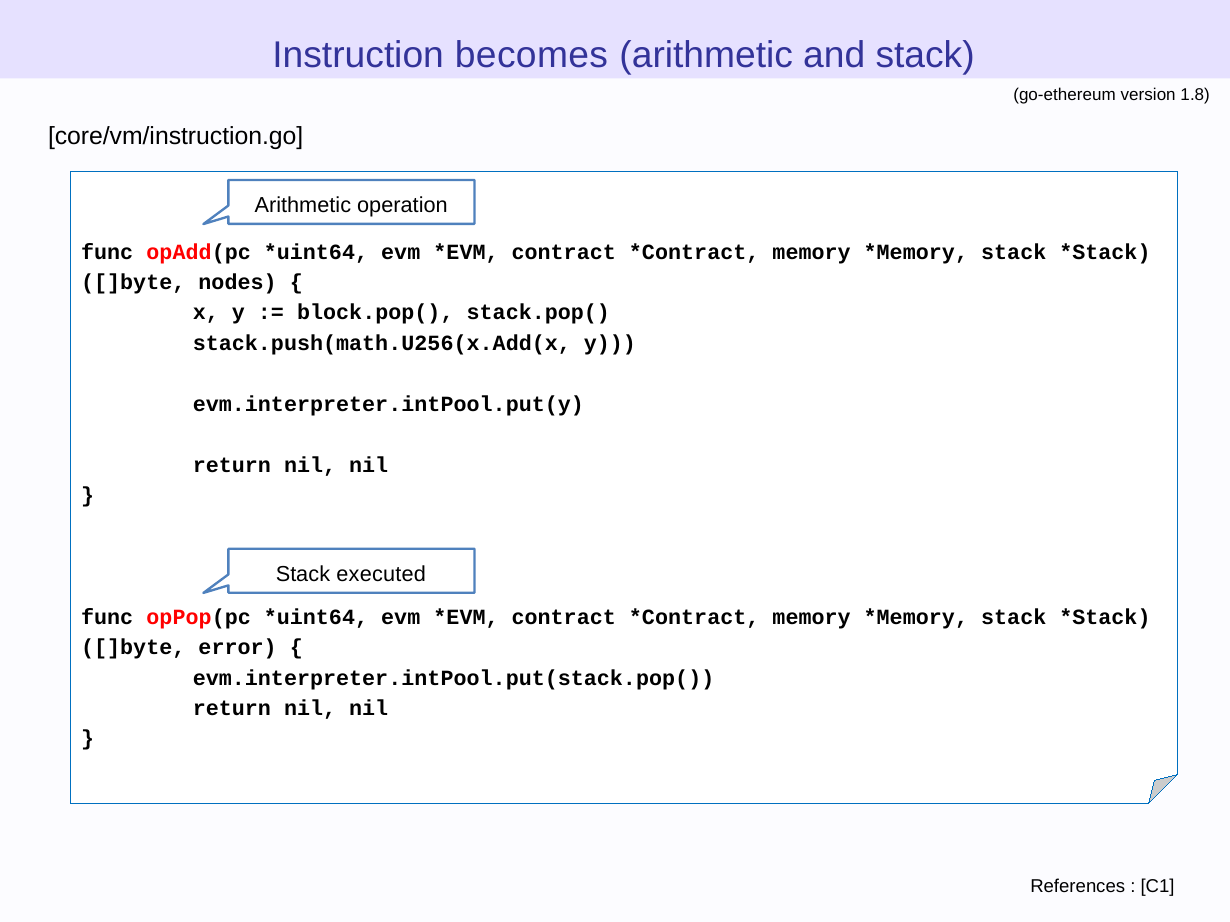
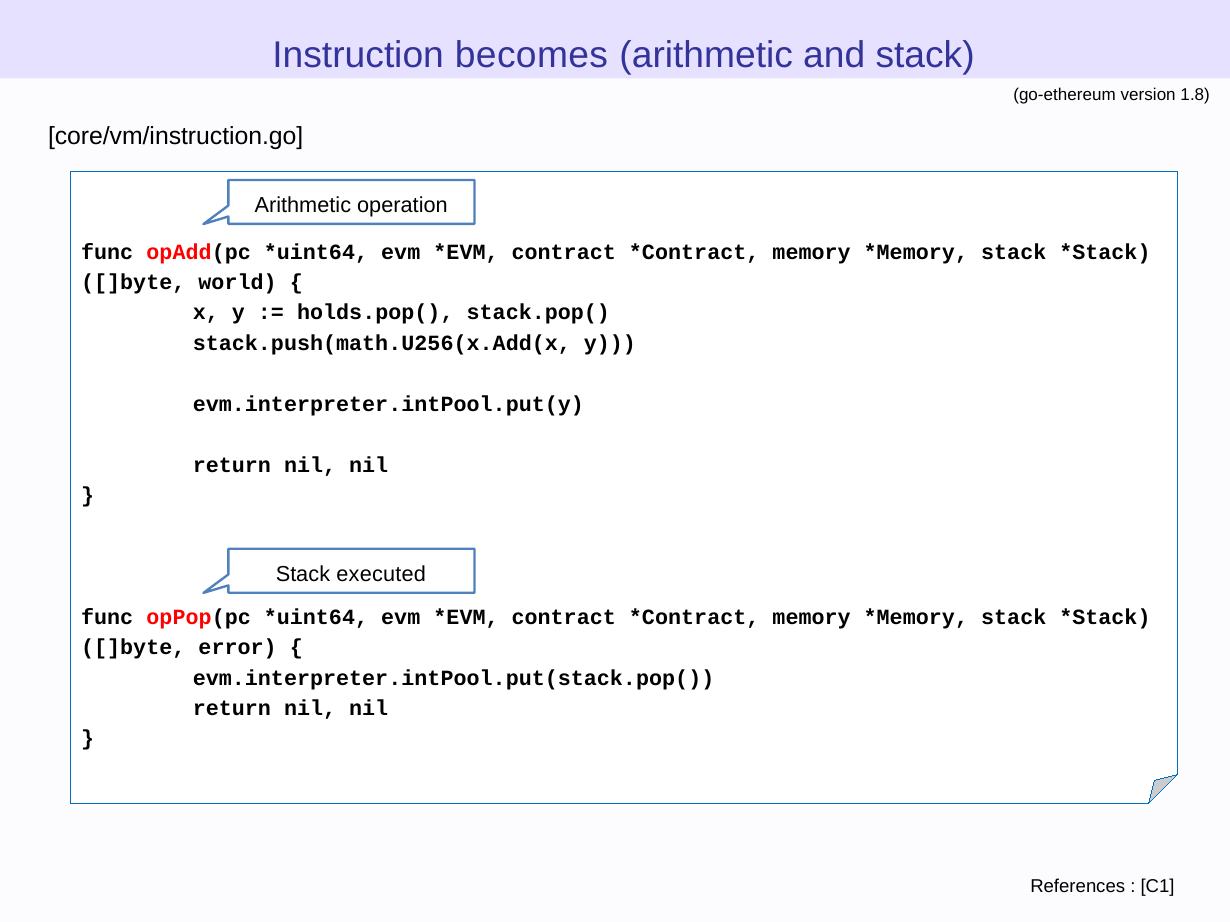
nodes: nodes -> world
block.pop(: block.pop( -> holds.pop(
